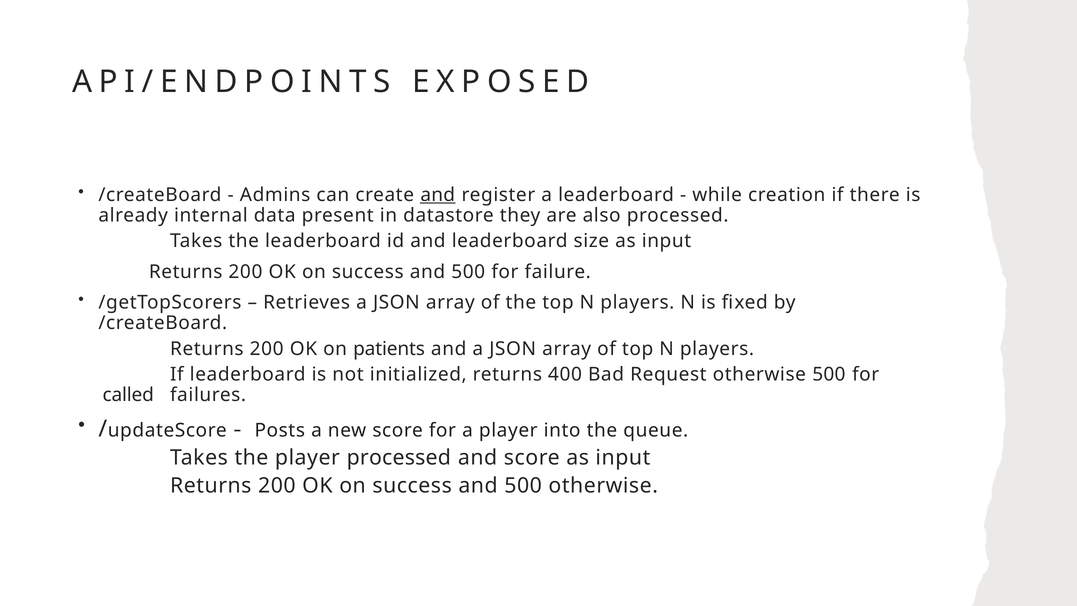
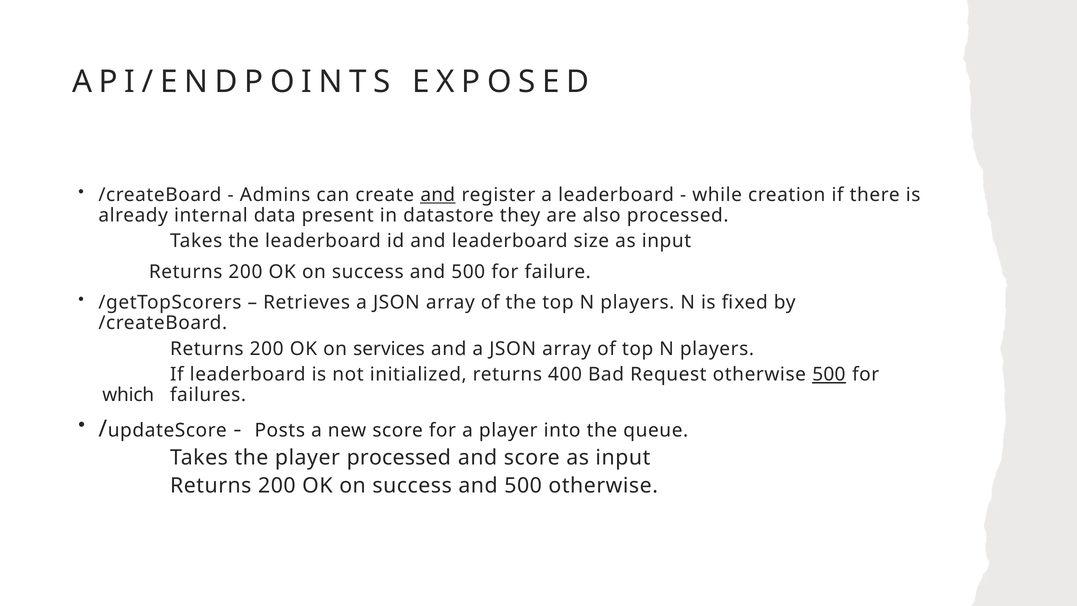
patients: patients -> services
500 at (829, 374) underline: none -> present
called: called -> which
